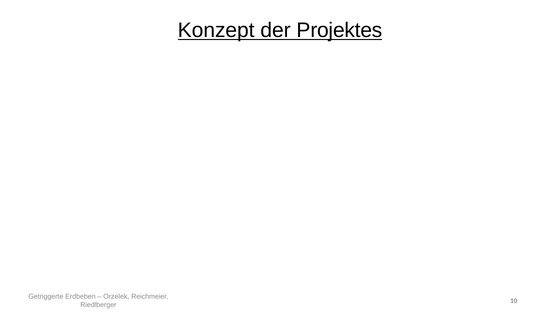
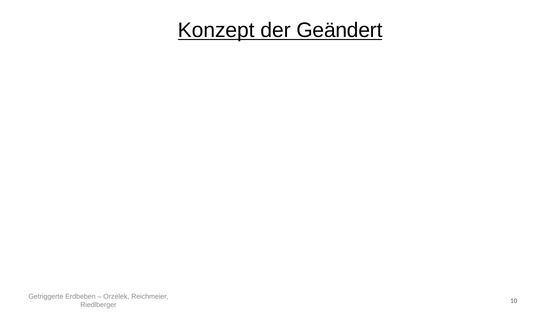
Projektes: Projektes -> Geändert
